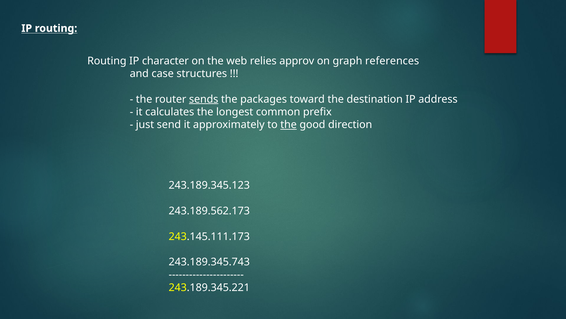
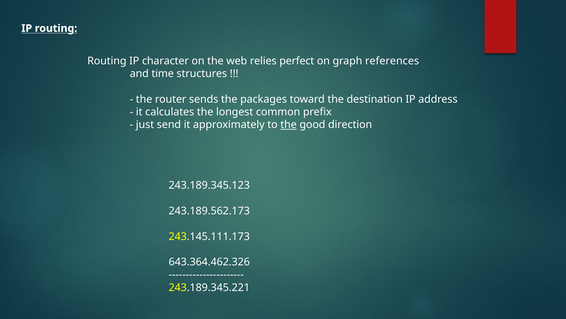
approv: approv -> perfect
case: case -> time
sends underline: present -> none
243.189.345.743: 243.189.345.743 -> 643.364.462.326
